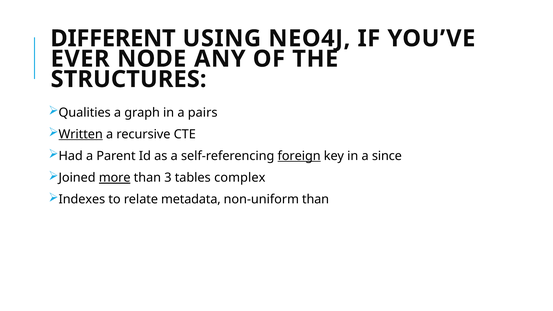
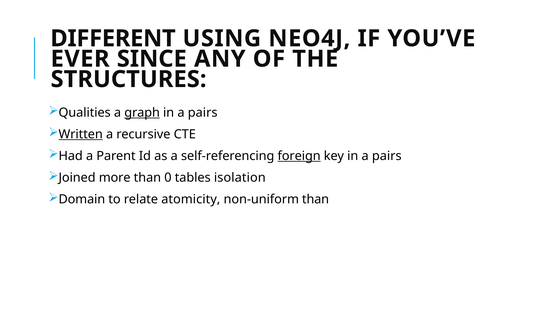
NODE: NODE -> SINCE
graph underline: none -> present
key in a since: since -> pairs
more underline: present -> none
3: 3 -> 0
complex: complex -> isolation
Indexes: Indexes -> Domain
metadata: metadata -> atomicity
